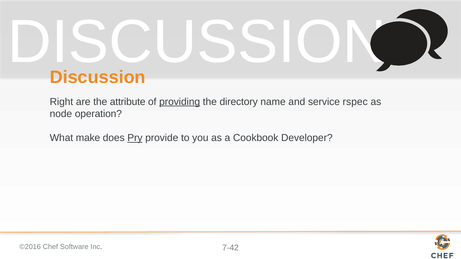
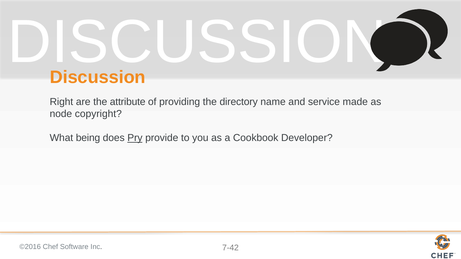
providing underline: present -> none
rspec: rspec -> made
operation: operation -> copyright
make: make -> being
